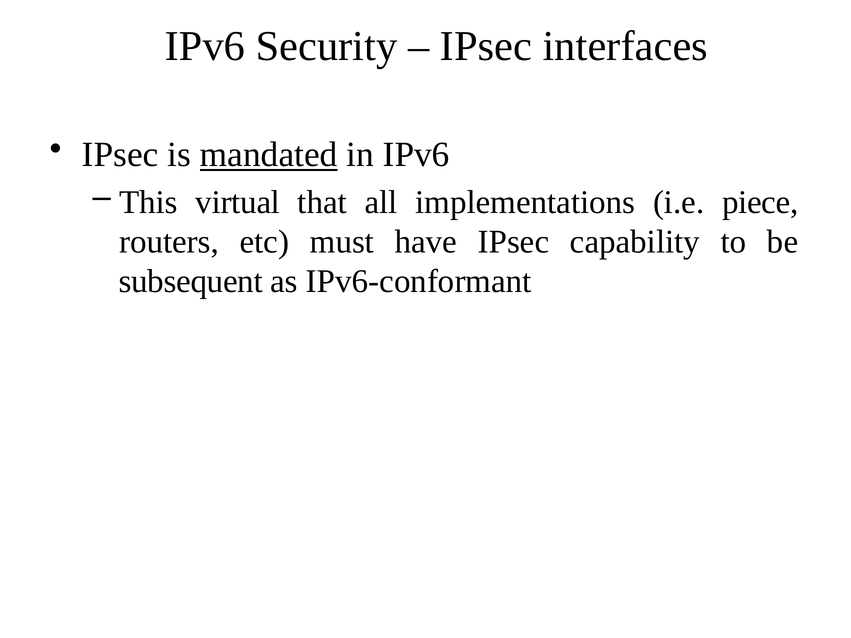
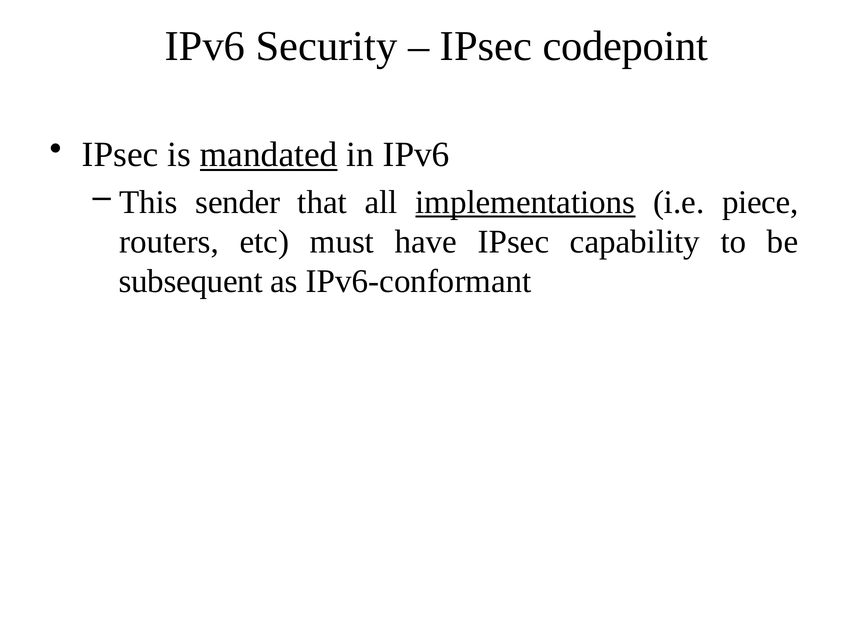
interfaces: interfaces -> codepoint
virtual: virtual -> sender
implementations underline: none -> present
